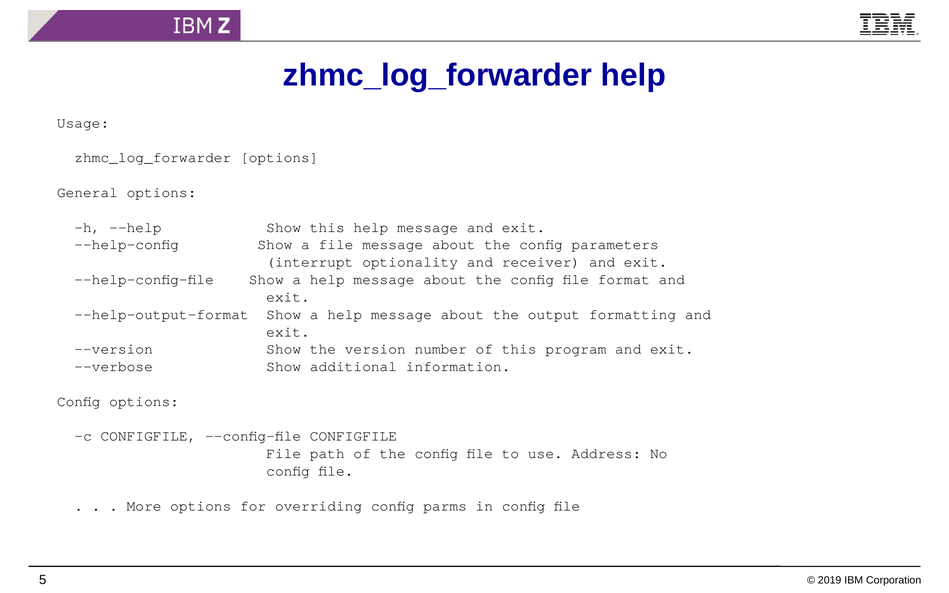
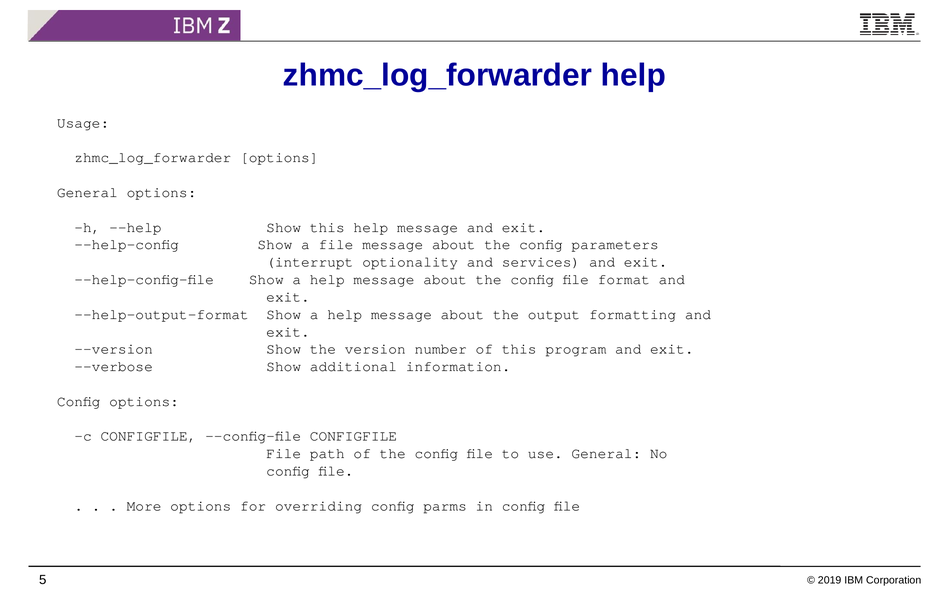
receiver: receiver -> services
use Address: Address -> General
